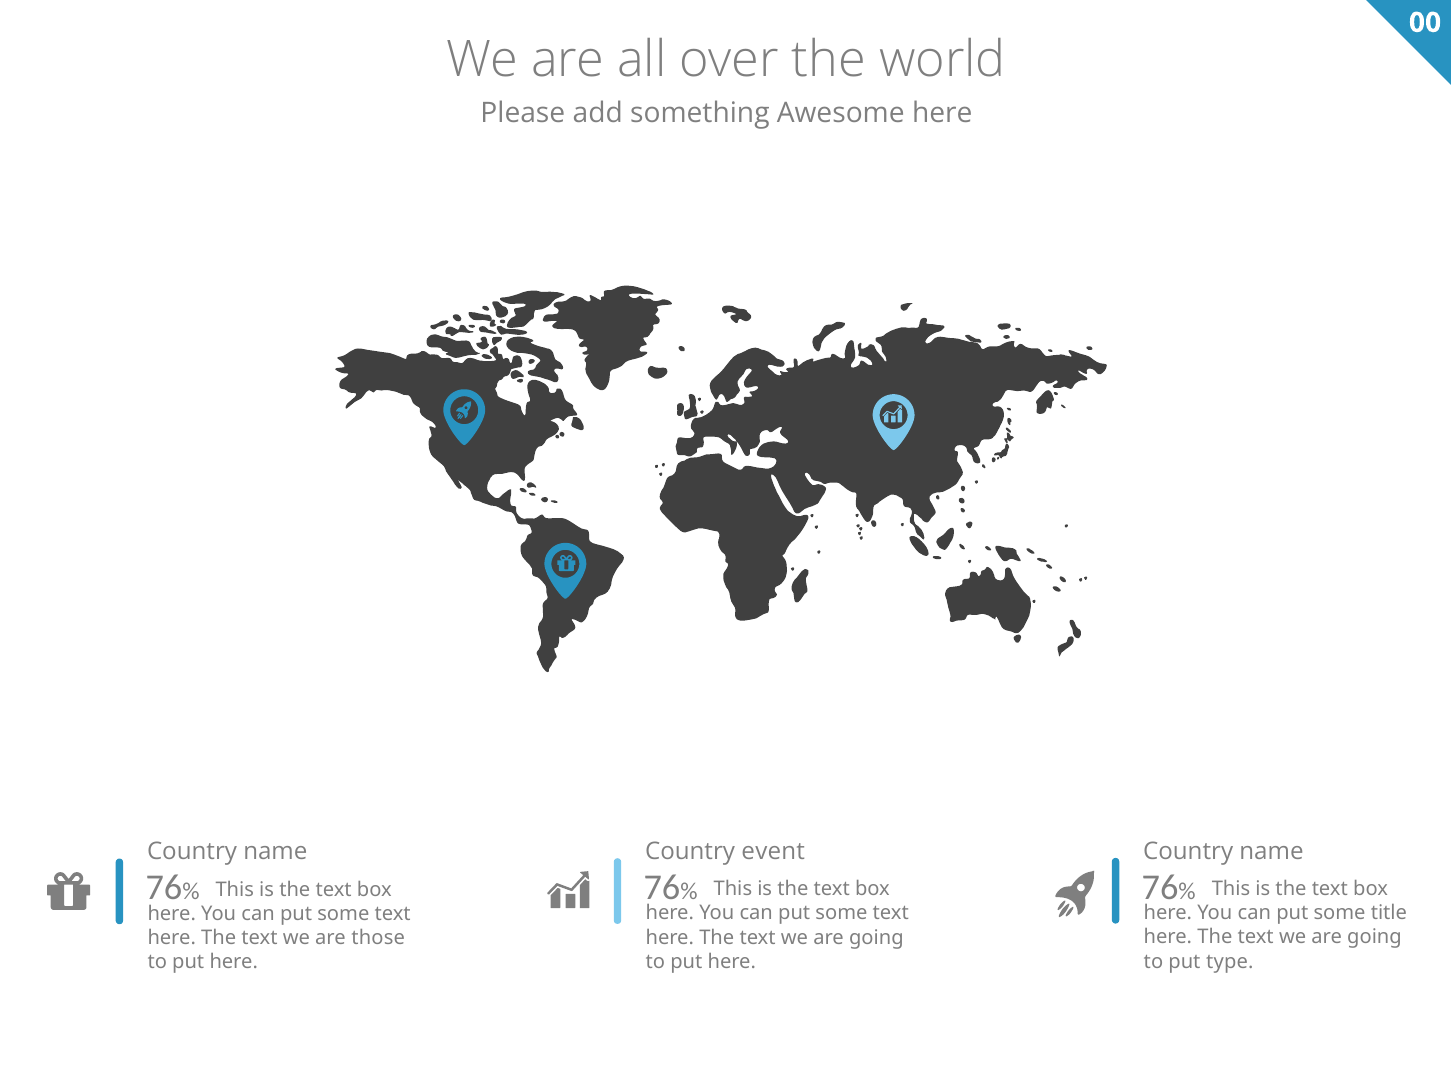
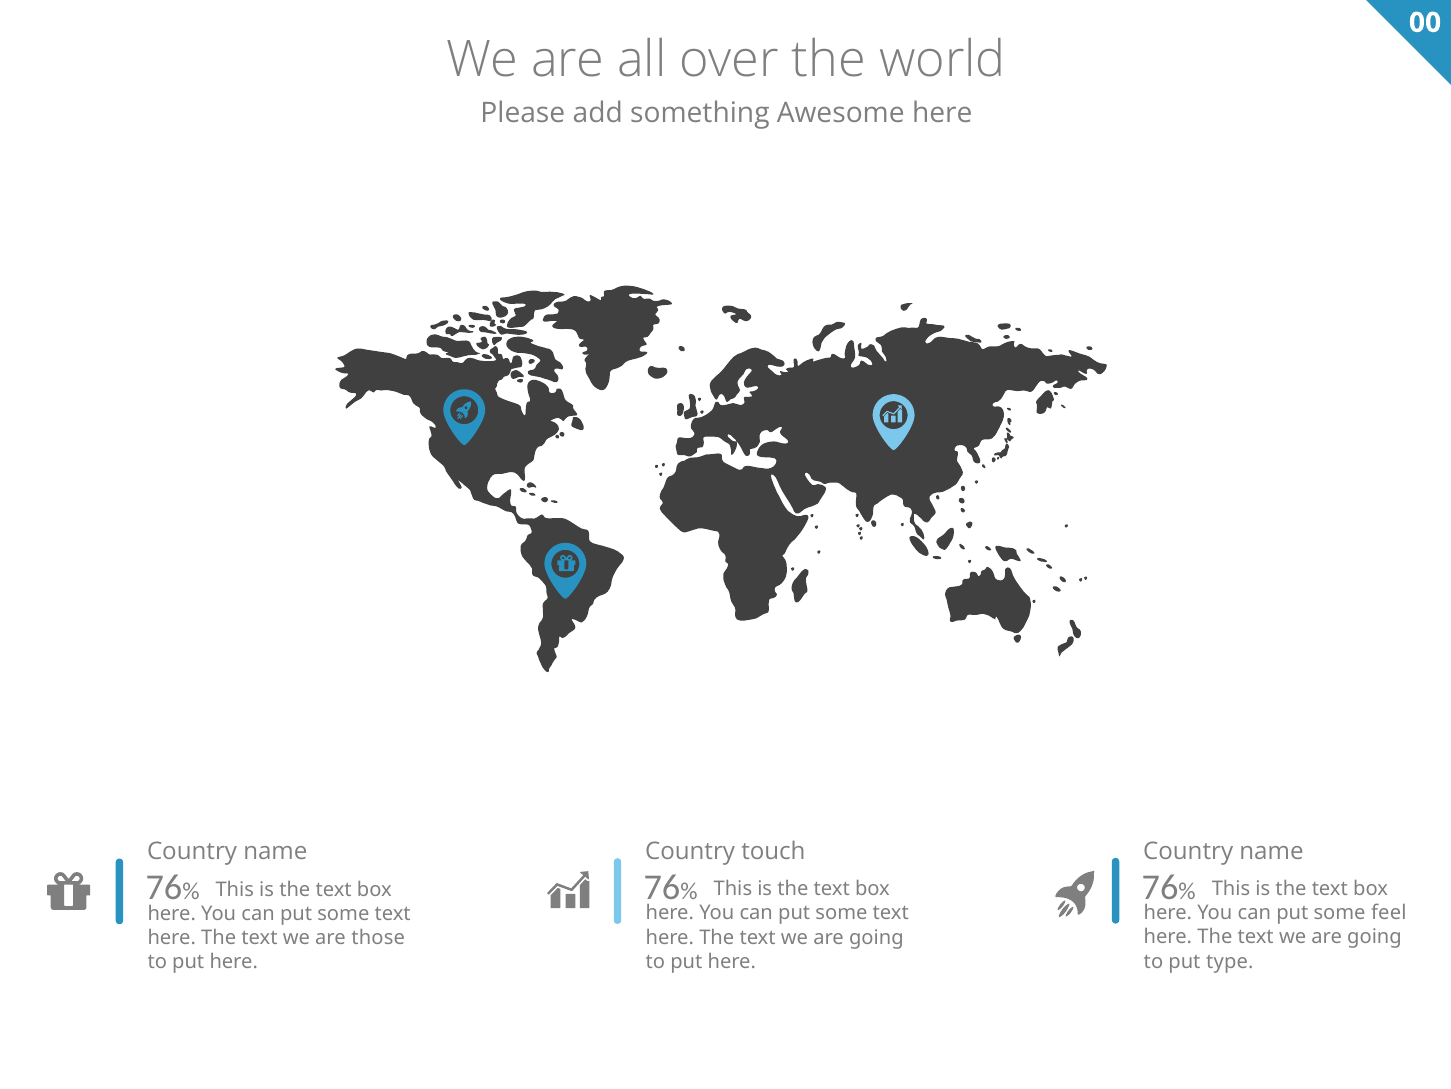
event: event -> touch
title: title -> feel
